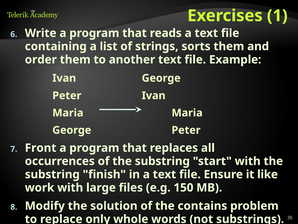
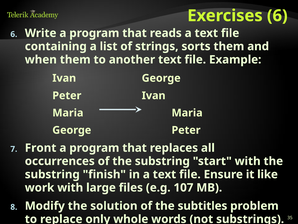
Exercises 1: 1 -> 6
order: order -> when
150: 150 -> 107
contains: contains -> subtitles
